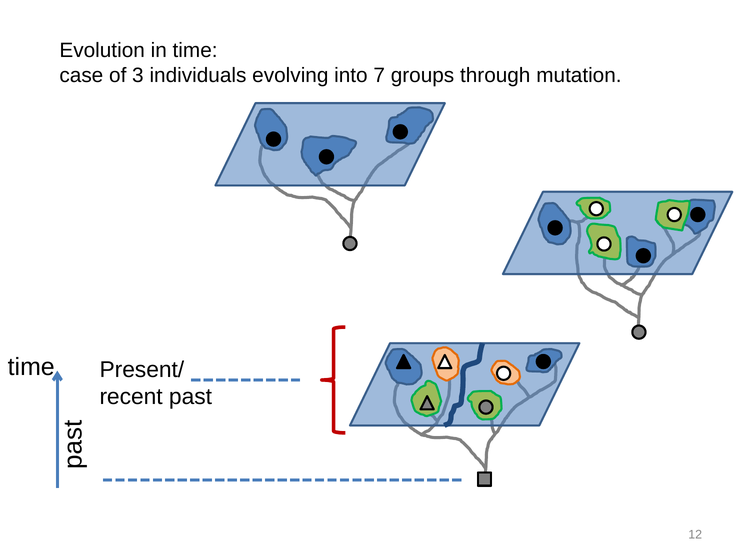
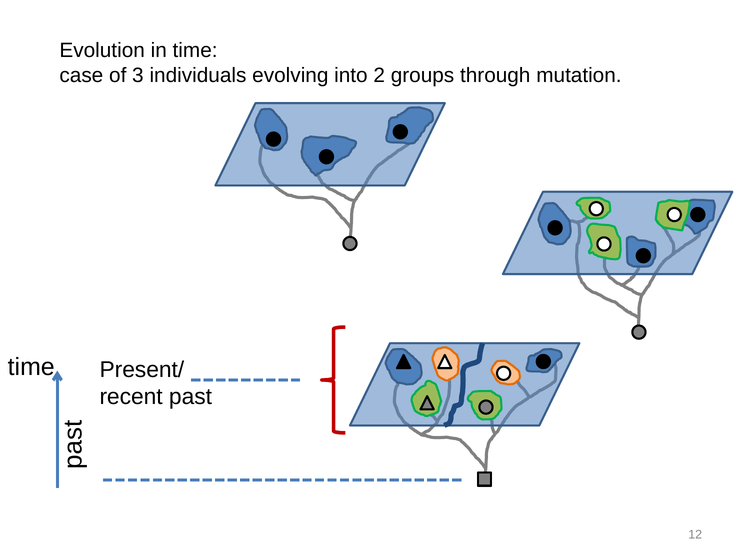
7: 7 -> 2
